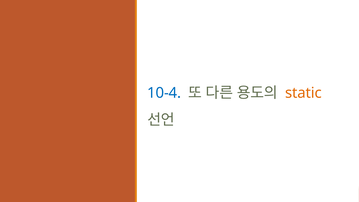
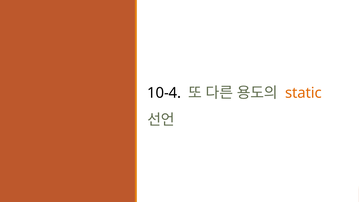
10-4 colour: blue -> black
